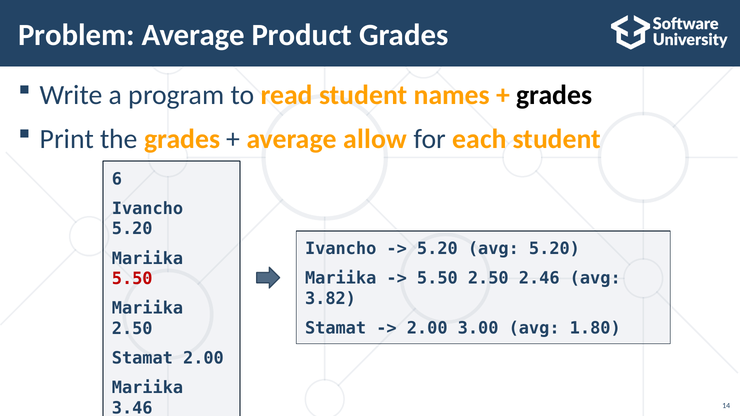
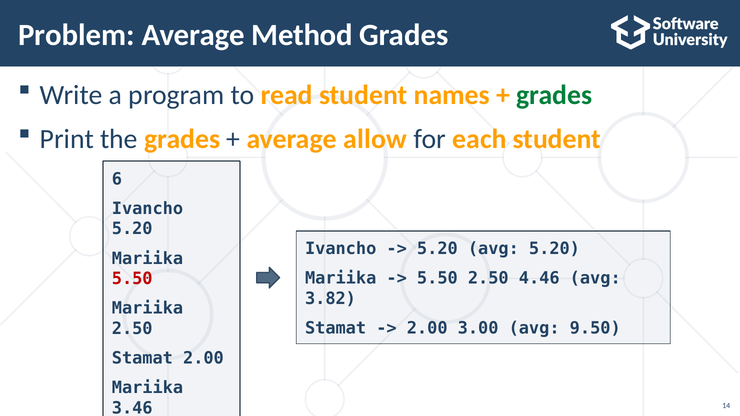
Product: Product -> Method
grades at (554, 95) colour: black -> green
2.46: 2.46 -> 4.46
1.80: 1.80 -> 9.50
